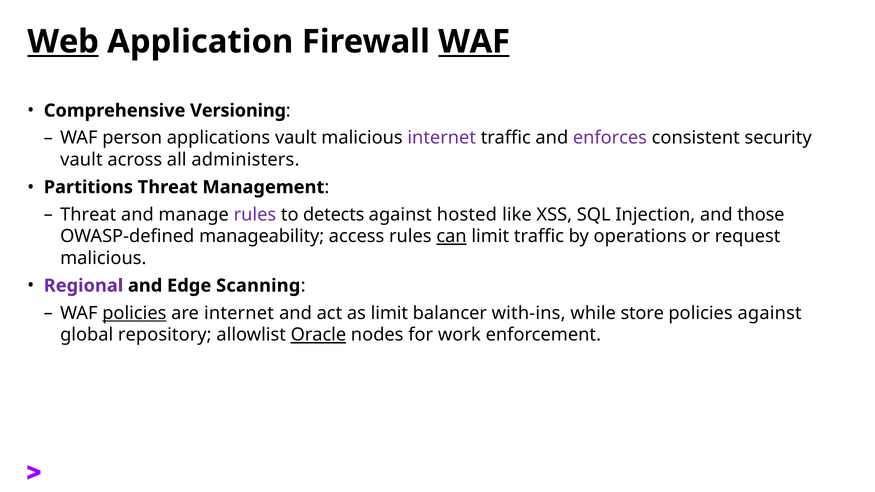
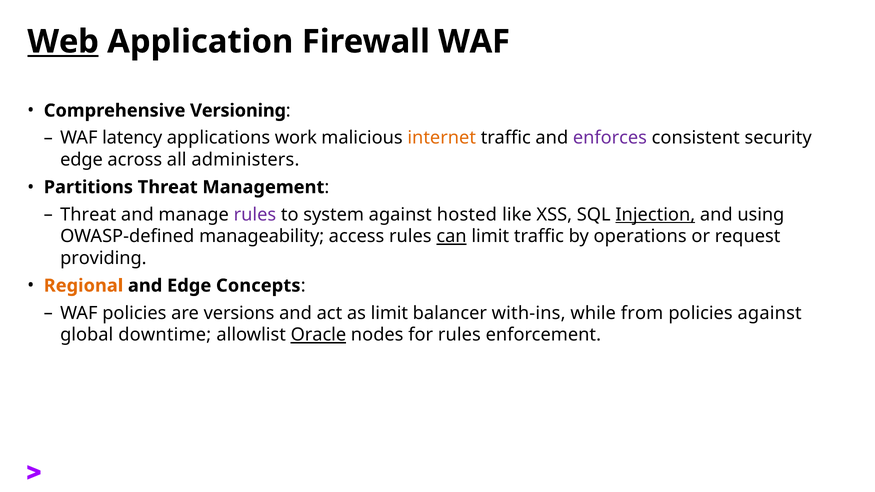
WAF at (474, 42) underline: present -> none
person: person -> latency
applications vault: vault -> work
internet at (442, 138) colour: purple -> orange
vault at (81, 160): vault -> edge
detects: detects -> system
Injection underline: none -> present
those: those -> using
malicious at (103, 258): malicious -> providing
Regional colour: purple -> orange
Scanning: Scanning -> Concepts
policies at (134, 313) underline: present -> none
are internet: internet -> versions
store: store -> from
repository: repository -> downtime
for work: work -> rules
